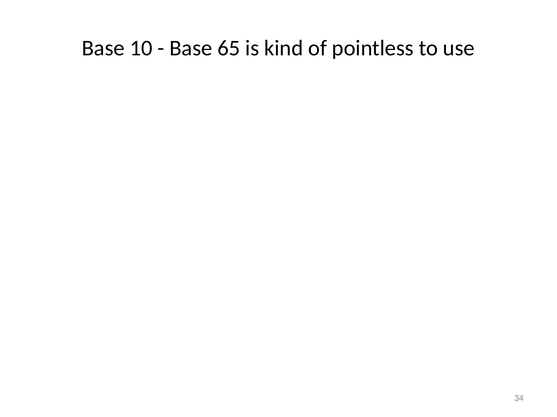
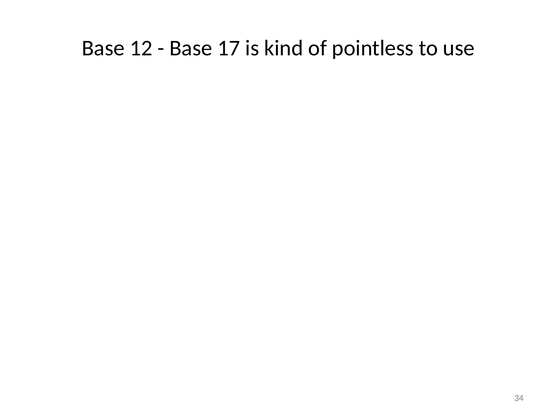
10: 10 -> 12
65: 65 -> 17
